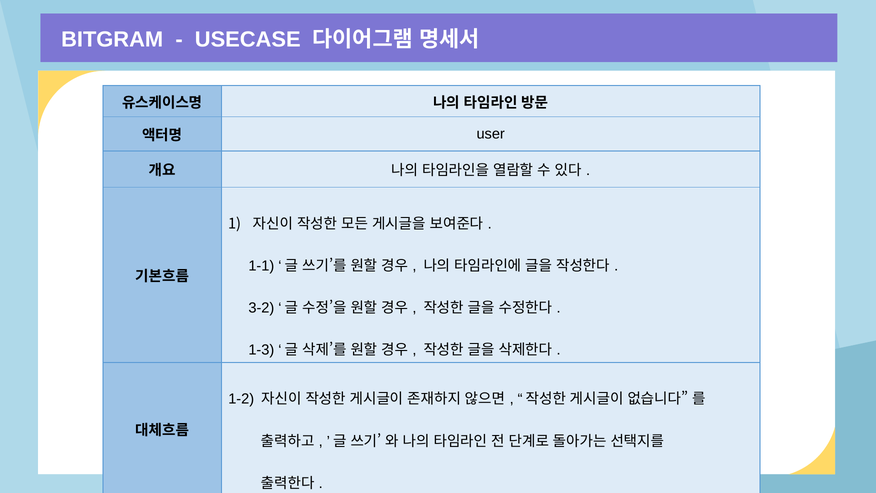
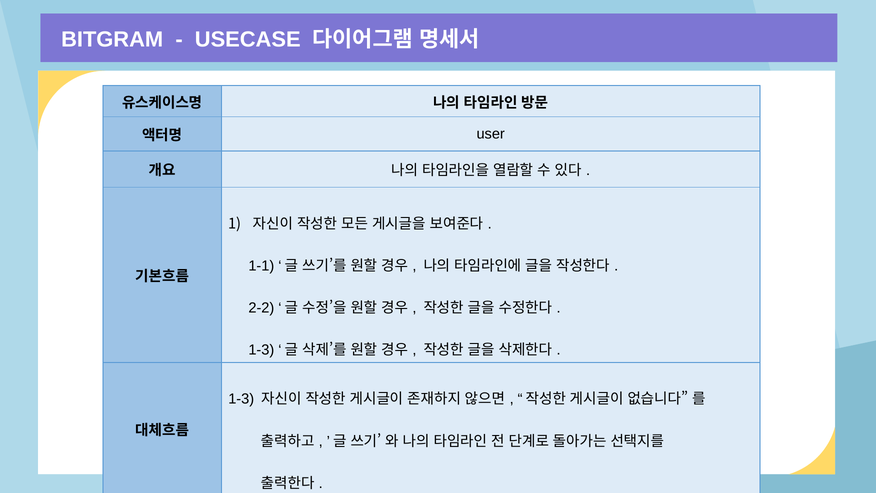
3-2: 3-2 -> 2-2
1-2 at (241, 399): 1-2 -> 1-3
